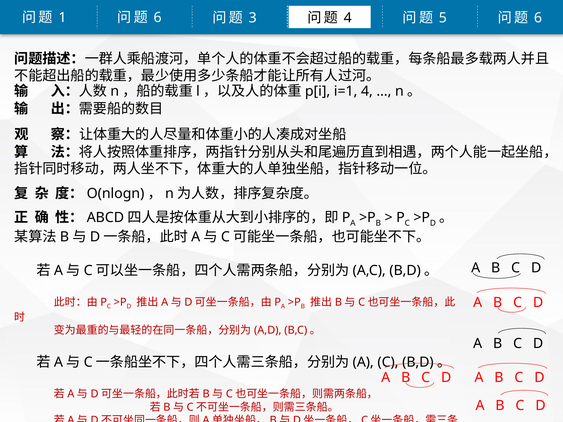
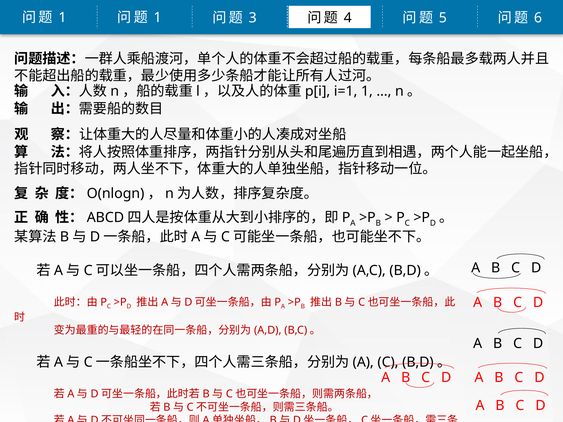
6 at (158, 18): 6 -> 1
i=1 4: 4 -> 1
